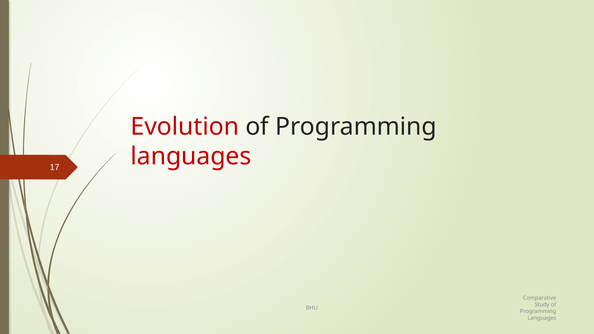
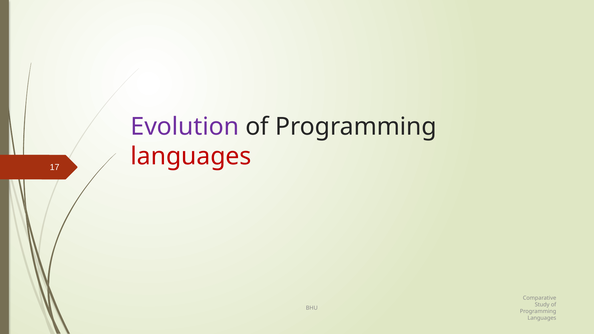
Evolution colour: red -> purple
